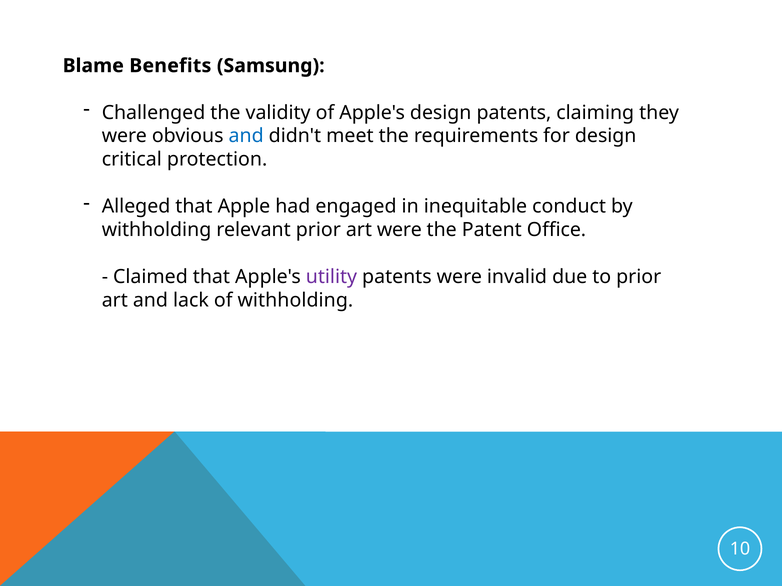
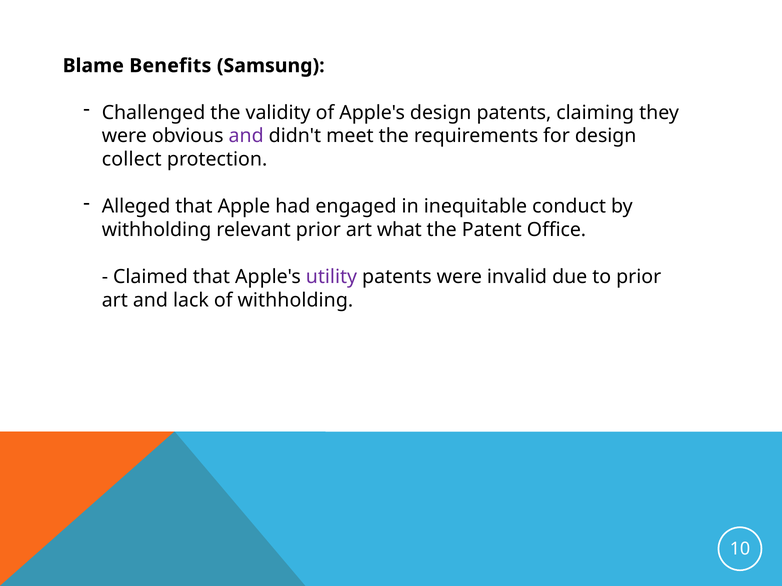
and at (246, 136) colour: blue -> purple
critical: critical -> collect
art were: were -> what
